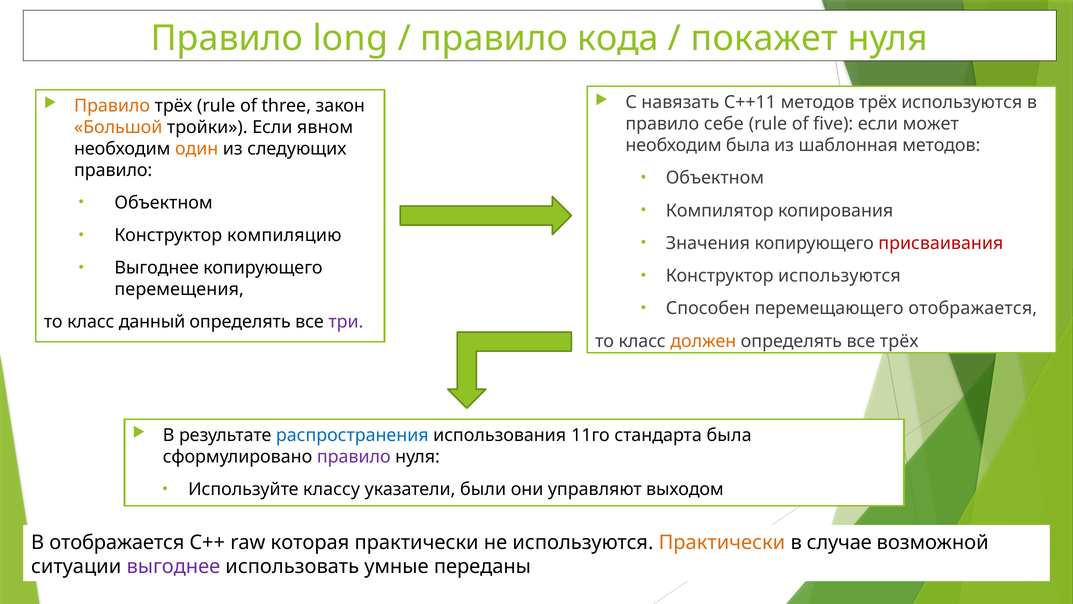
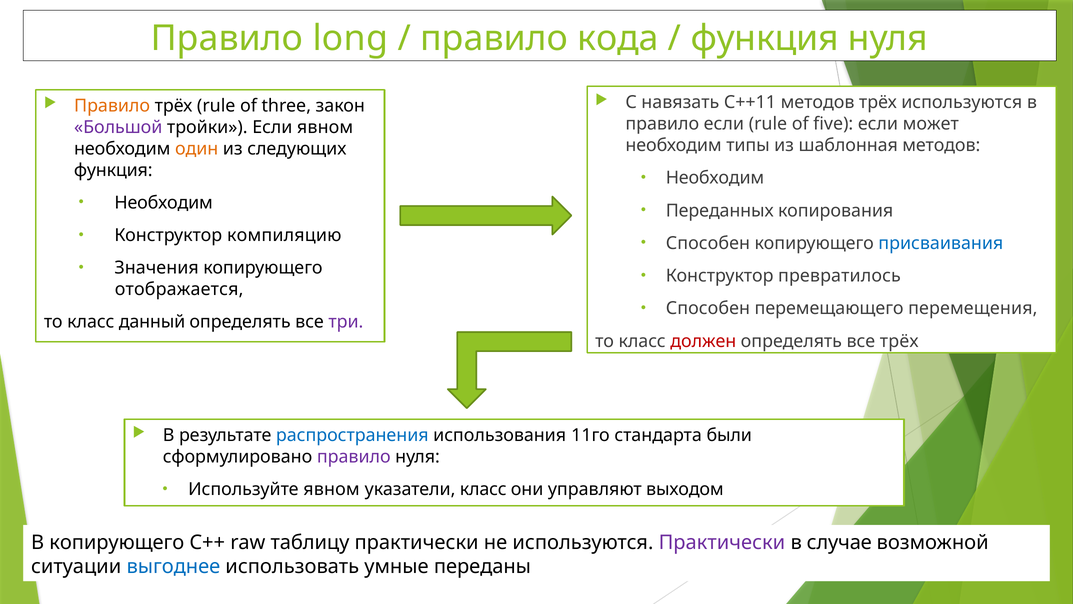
покажет at (764, 38): покажет -> функция
правило себе: себе -> если
Большой colour: orange -> purple
необходим была: была -> типы
правило at (113, 170): правило -> функция
Объектном at (715, 178): Объектном -> Необходим
Объектном at (164, 203): Объектном -> Необходим
Компилятор: Компилятор -> Переданных
Значения at (708, 243): Значения -> Способен
присваивания colour: red -> blue
Выгоднее at (157, 268): Выгоднее -> Значения
Конструктор используются: используются -> превратилось
перемещения: перемещения -> отображается
перемещающего отображается: отображается -> перемещения
должен colour: orange -> red
стандарта была: была -> были
Используйте классу: классу -> явном
указатели были: были -> класс
В отображается: отображается -> копирующего
которая: которая -> таблицу
Практически at (722, 542) colour: orange -> purple
выгоднее at (173, 566) colour: purple -> blue
